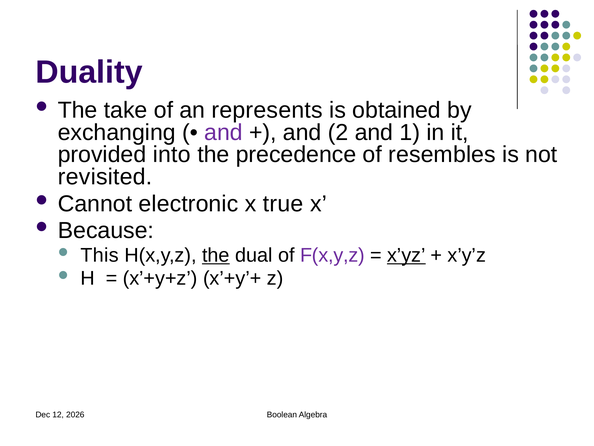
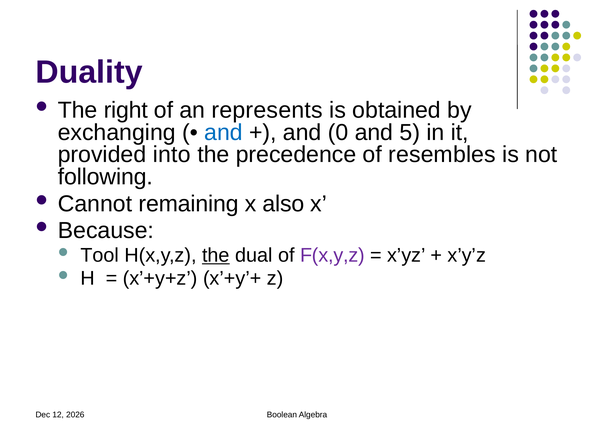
take: take -> right
and at (223, 132) colour: purple -> blue
2: 2 -> 0
1: 1 -> 5
revisited: revisited -> following
electronic: electronic -> remaining
true: true -> also
This: This -> Tool
x’yz underline: present -> none
